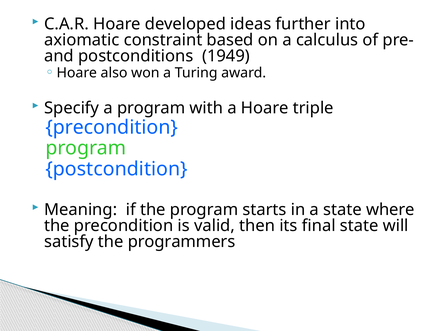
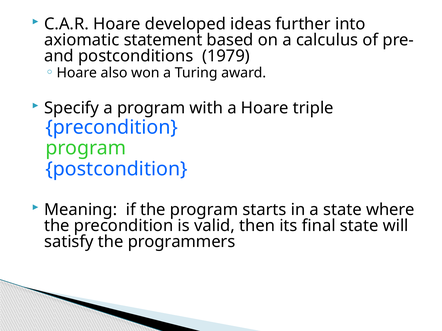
constraint: constraint -> statement
1949: 1949 -> 1979
